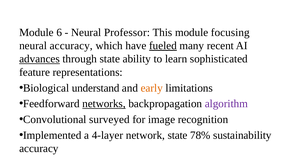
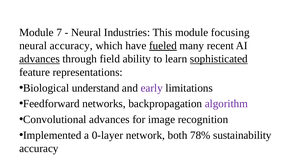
6: 6 -> 7
Professor: Professor -> Industries
through state: state -> field
sophisticated underline: none -> present
early colour: orange -> purple
networks underline: present -> none
Convolutional surveyed: surveyed -> advances
4-layer: 4-layer -> 0-layer
network state: state -> both
